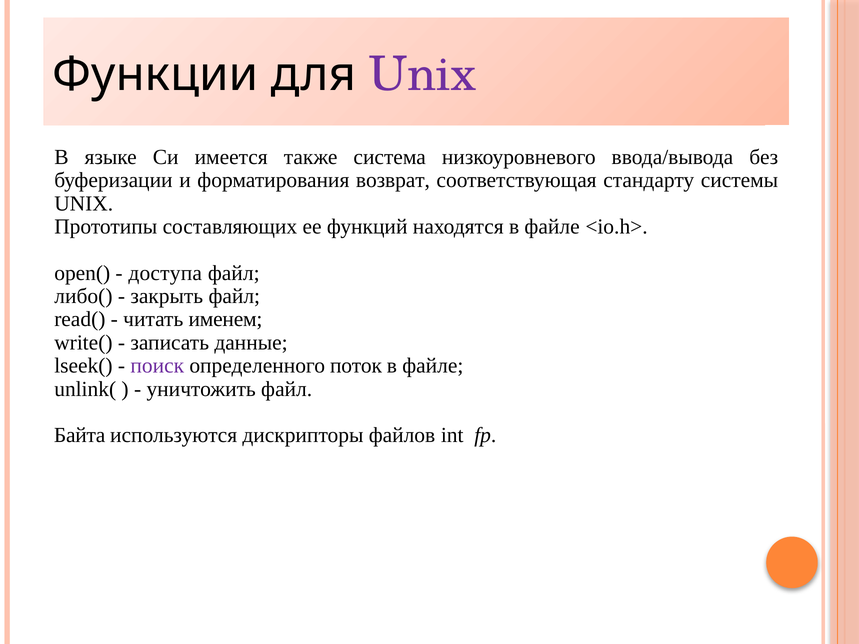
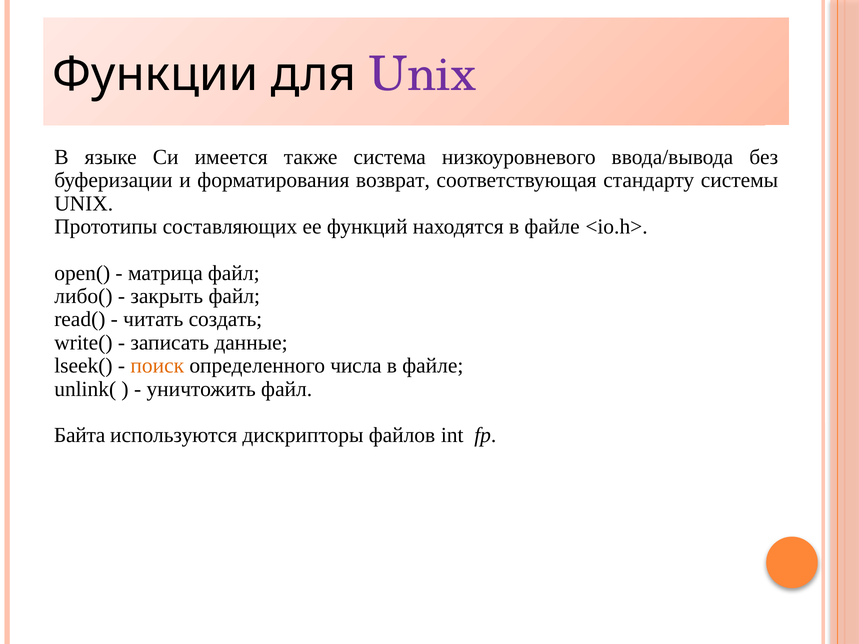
доступа: доступа -> матрица
именем: именем -> создать
поиск colour: purple -> orange
поток: поток -> числа
